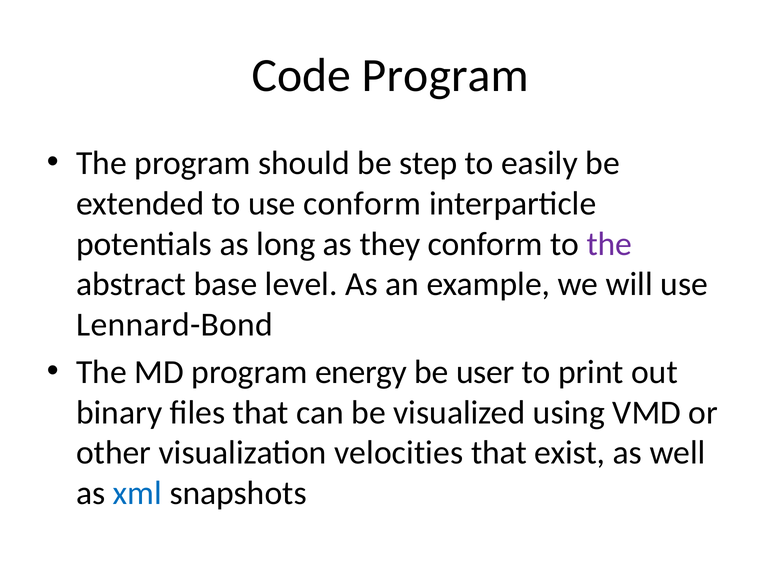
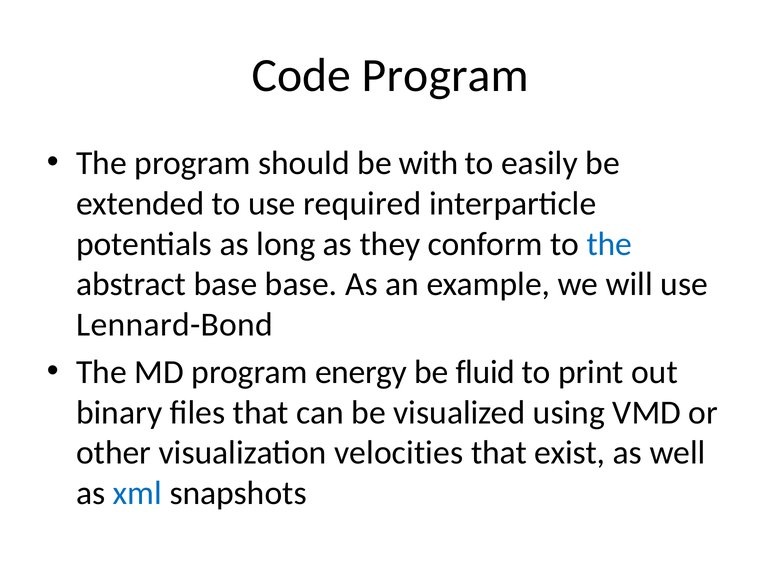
step: step -> with
use conform: conform -> required
the at (609, 244) colour: purple -> blue
base level: level -> base
user: user -> fluid
